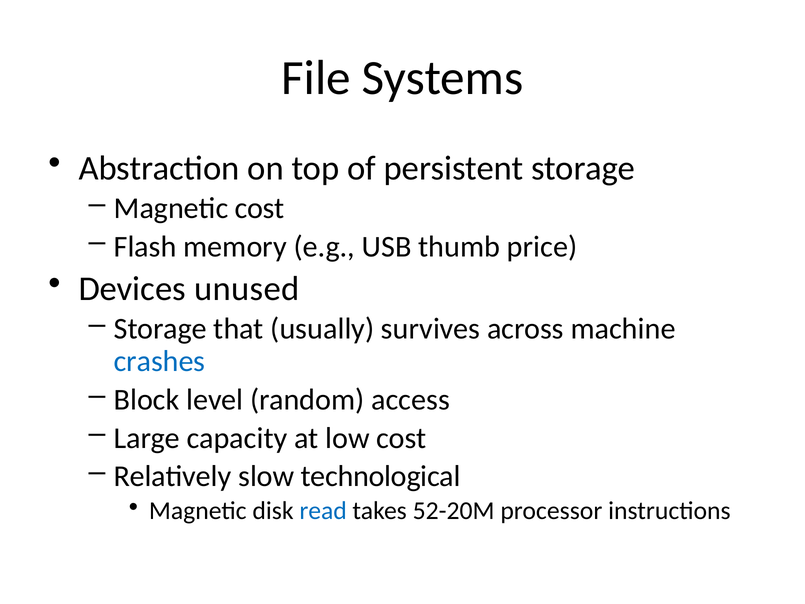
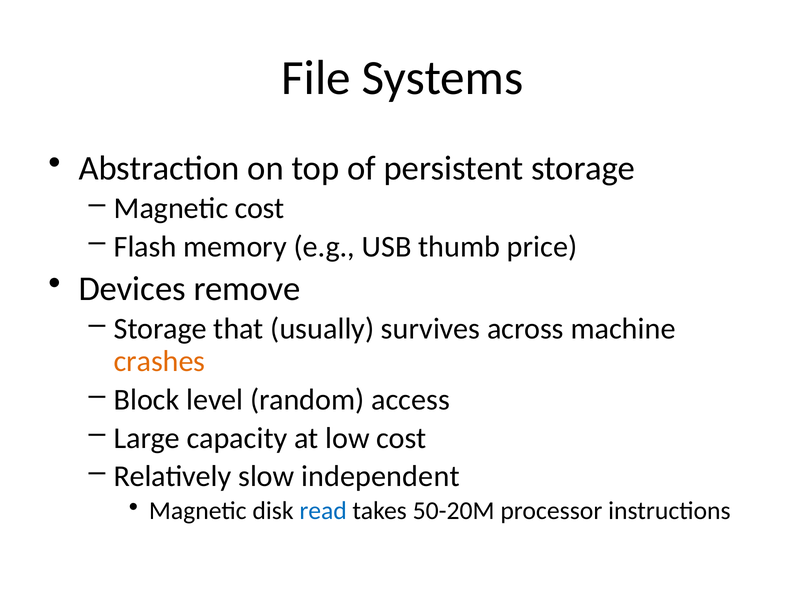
unused: unused -> remove
crashes colour: blue -> orange
technological: technological -> independent
52-20M: 52-20M -> 50-20M
